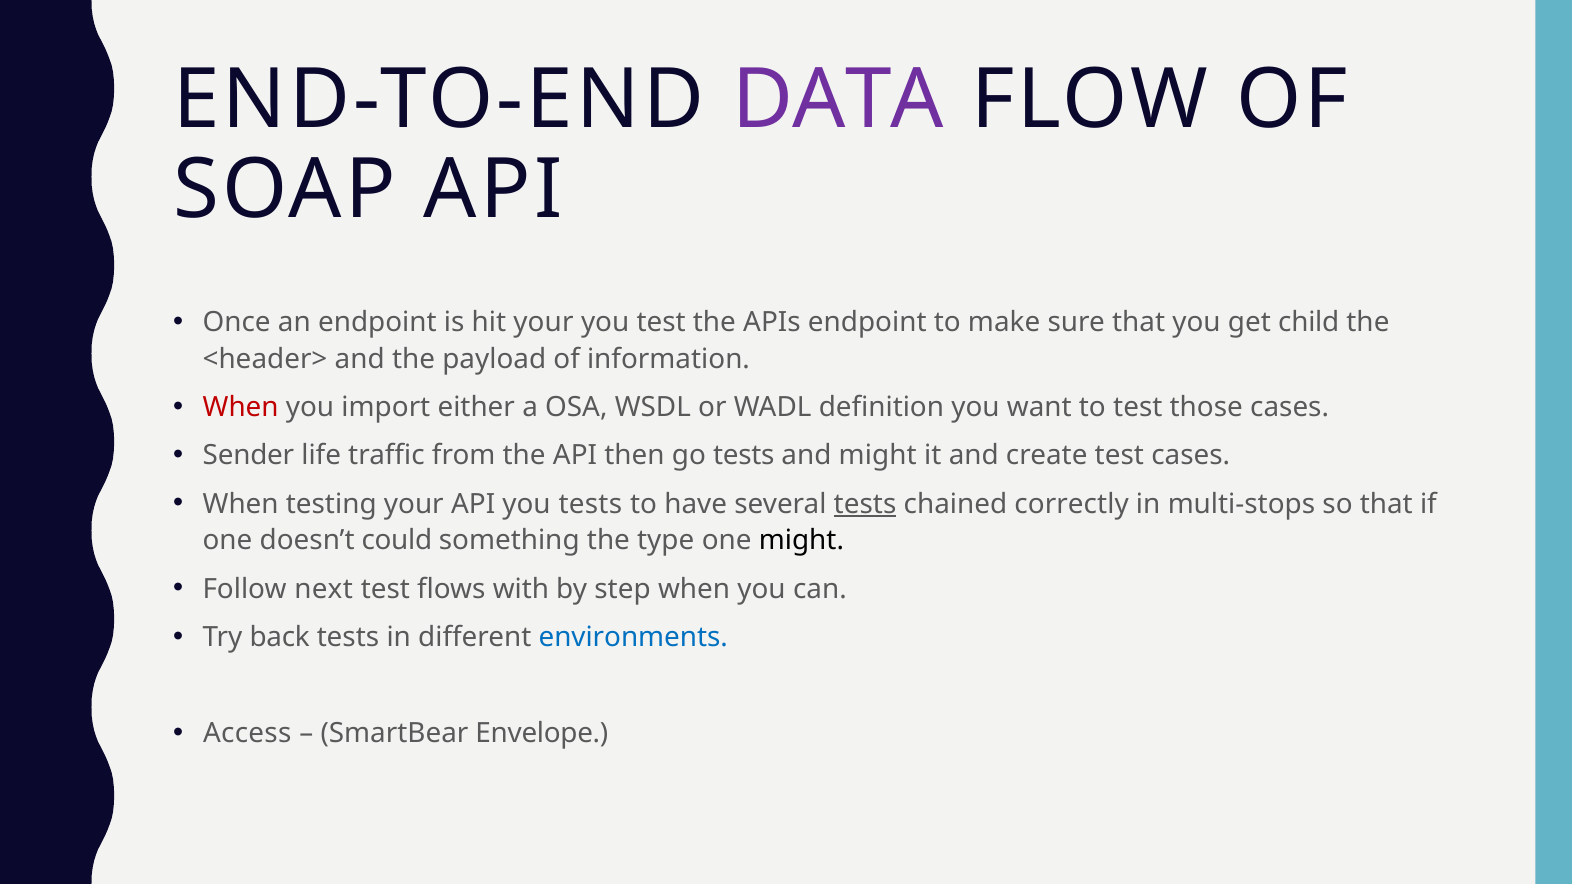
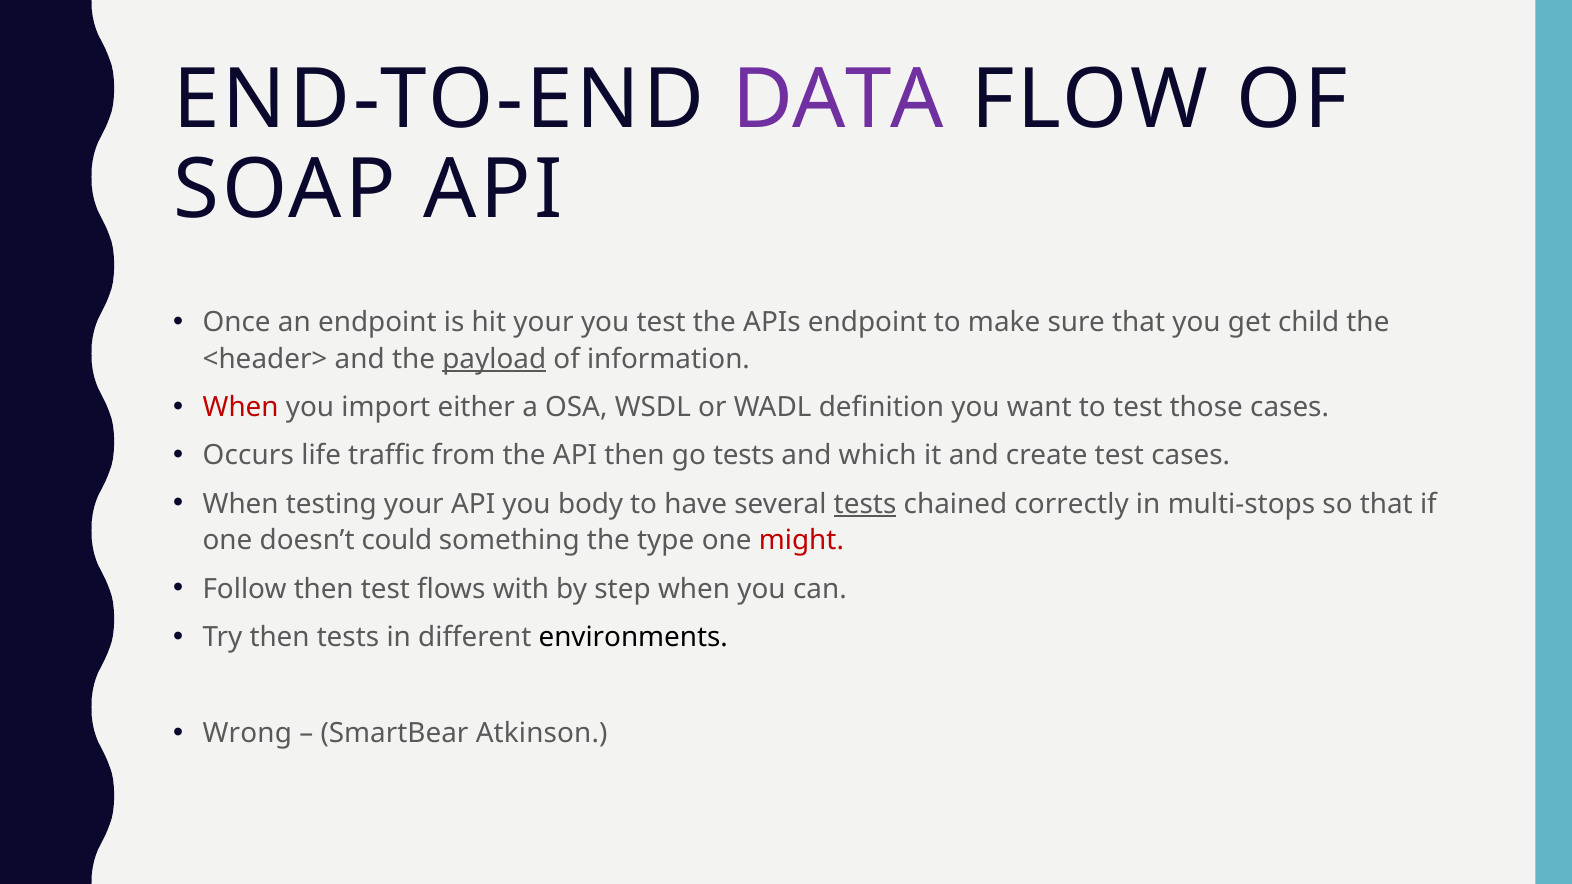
payload underline: none -> present
Sender: Sender -> Occurs
and might: might -> which
you tests: tests -> body
might at (801, 541) colour: black -> red
Follow next: next -> then
Try back: back -> then
environments colour: blue -> black
Access: Access -> Wrong
Envelope: Envelope -> Atkinson
